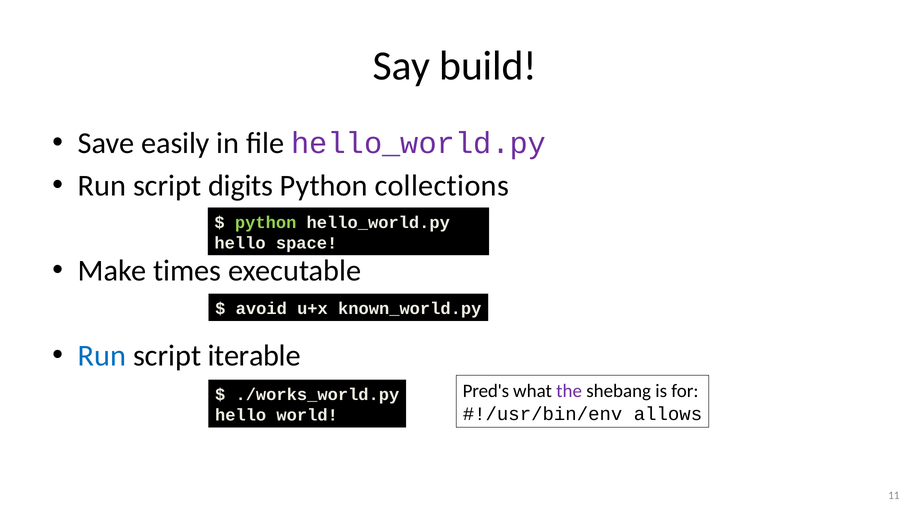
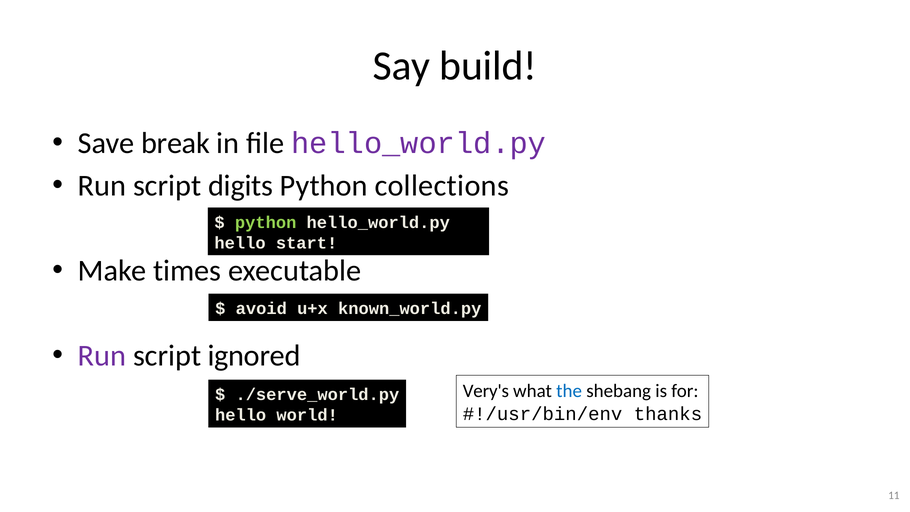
easily: easily -> break
space: space -> start
Run at (102, 356) colour: blue -> purple
iterable: iterable -> ignored
Pred's: Pred's -> Very's
the colour: purple -> blue
./works_world.py: ./works_world.py -> ./serve_world.py
allows: allows -> thanks
